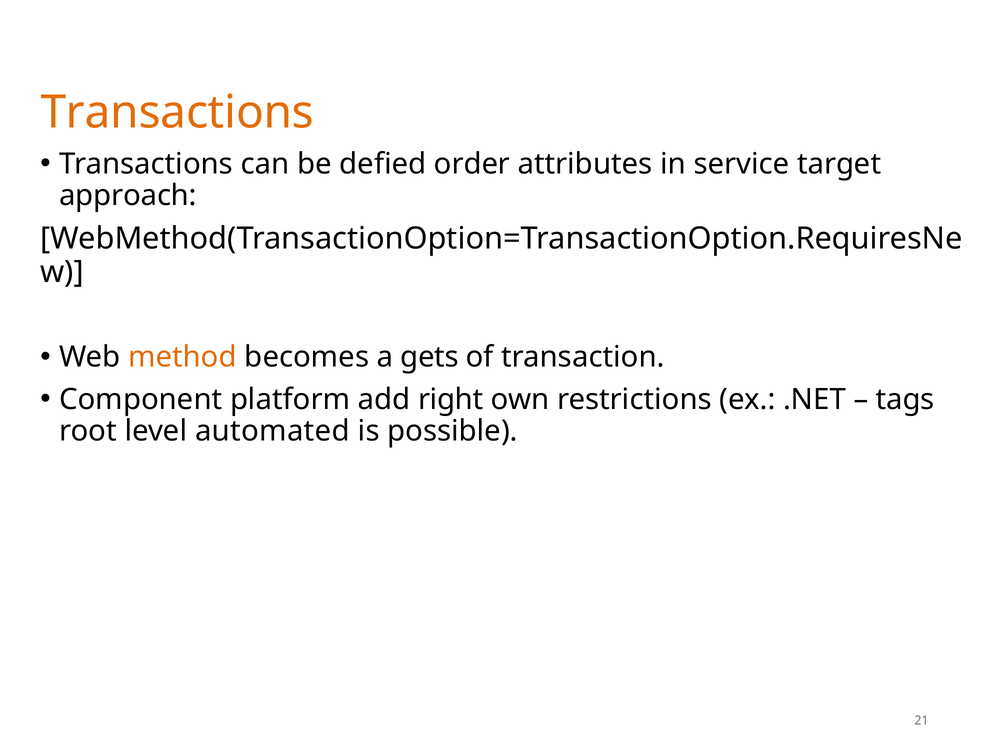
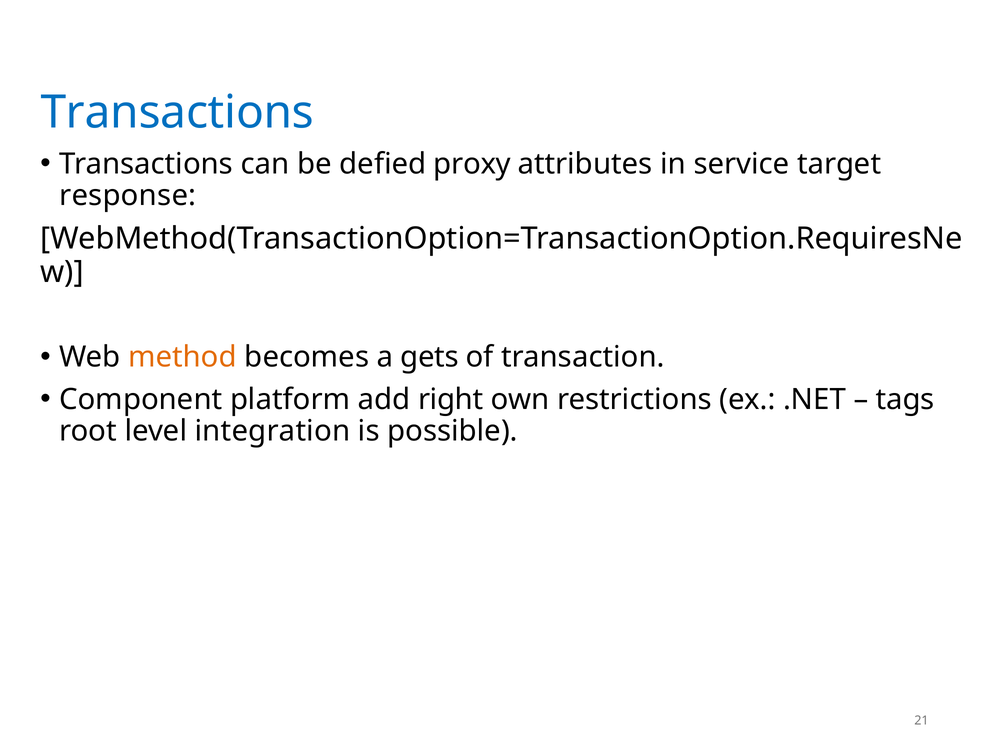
Transactions at (177, 113) colour: orange -> blue
order: order -> proxy
approach: approach -> response
automated: automated -> integration
